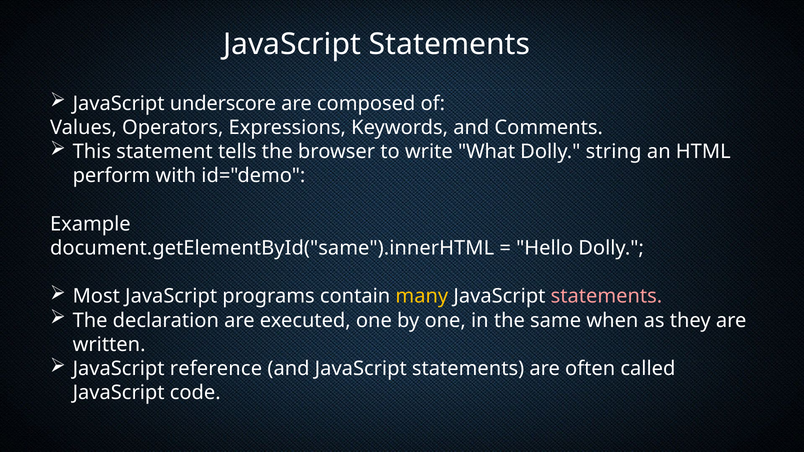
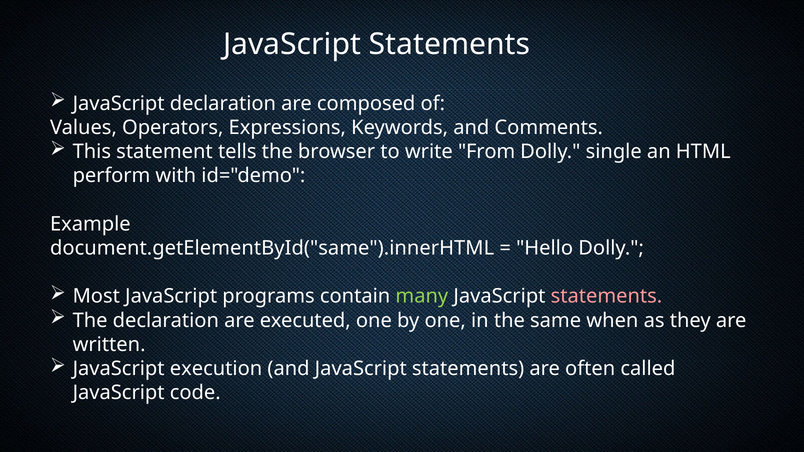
JavaScript underscore: underscore -> declaration
What: What -> From
string: string -> single
many colour: yellow -> light green
reference: reference -> execution
